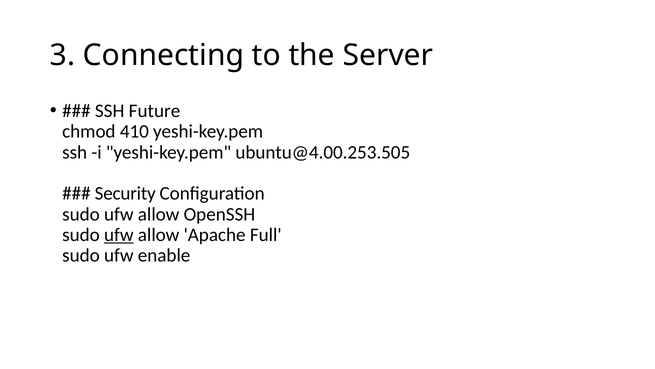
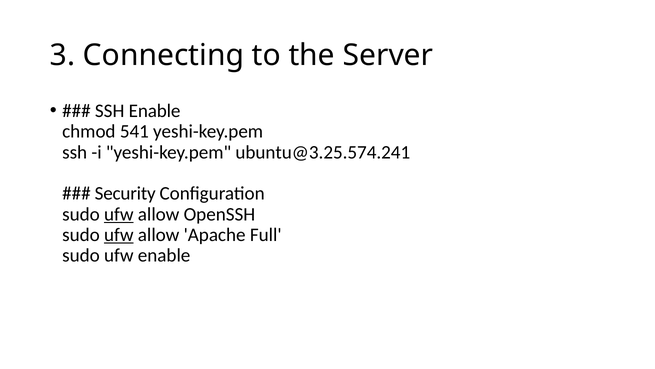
SSH Future: Future -> Enable
410: 410 -> 541
ubuntu@4.00.253.505: ubuntu@4.00.253.505 -> ubuntu@3.25.574.241
ufw at (119, 214) underline: none -> present
